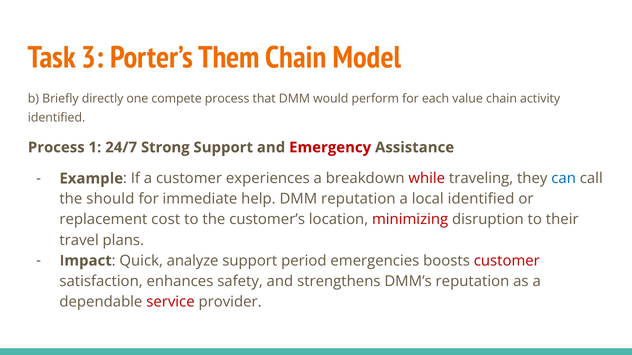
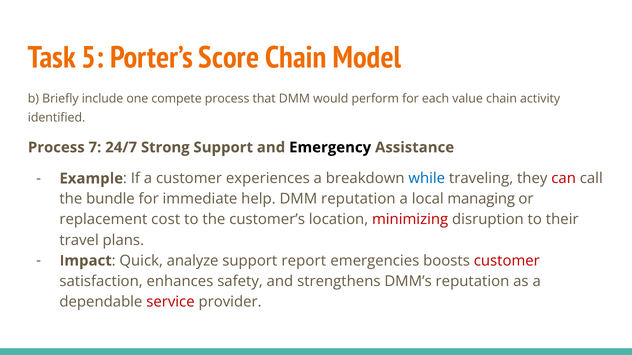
3: 3 -> 5
Them: Them -> Score
directly: directly -> include
1: 1 -> 7
Emergency colour: red -> black
while colour: red -> blue
can colour: blue -> red
should: should -> bundle
local identified: identified -> managing
period: period -> report
